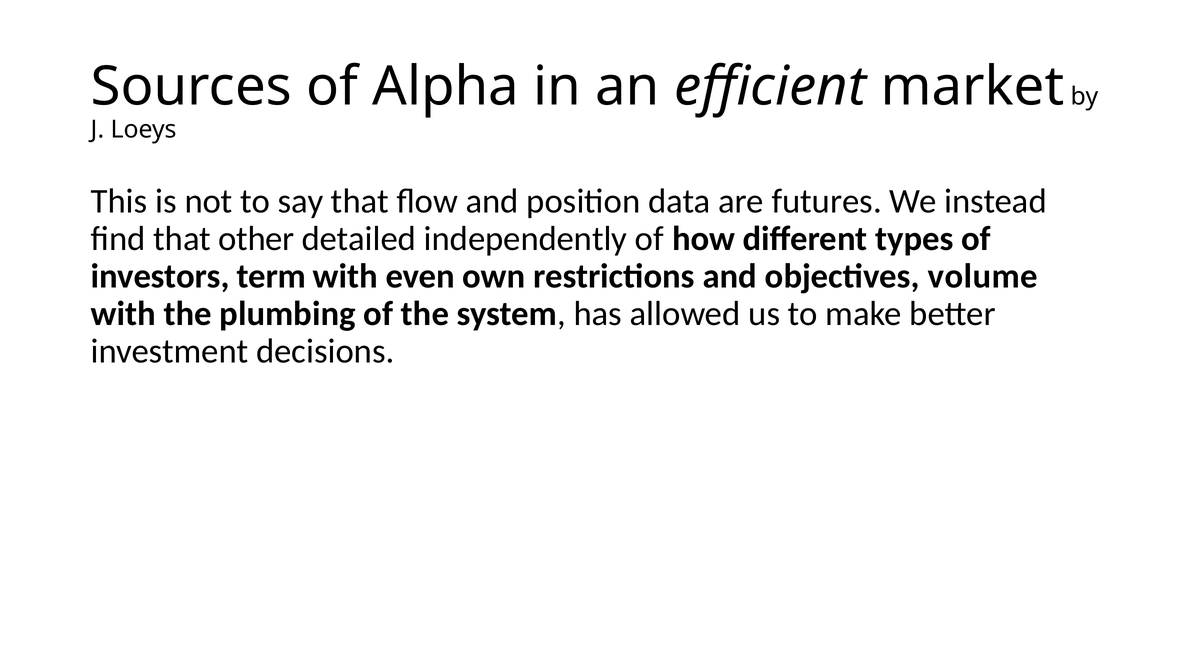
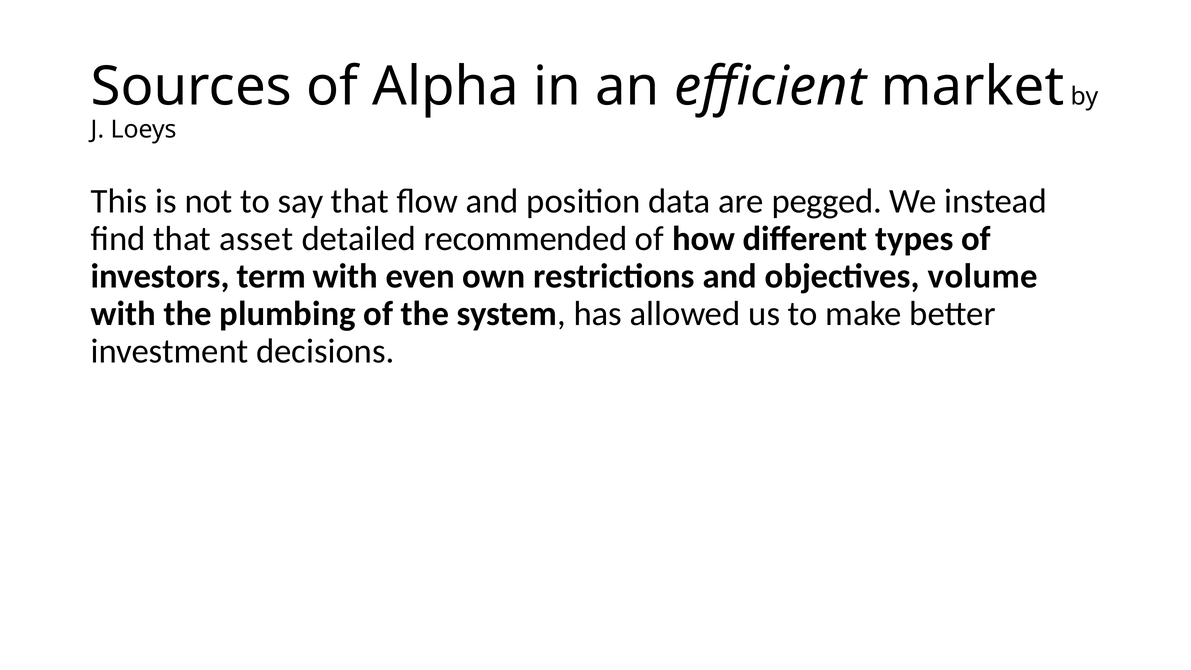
futures: futures -> pegged
other: other -> asset
independently: independently -> recommended
